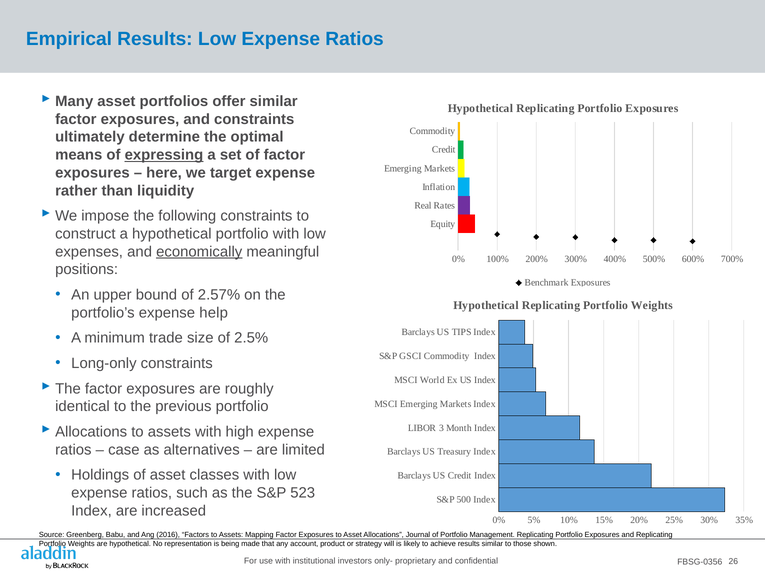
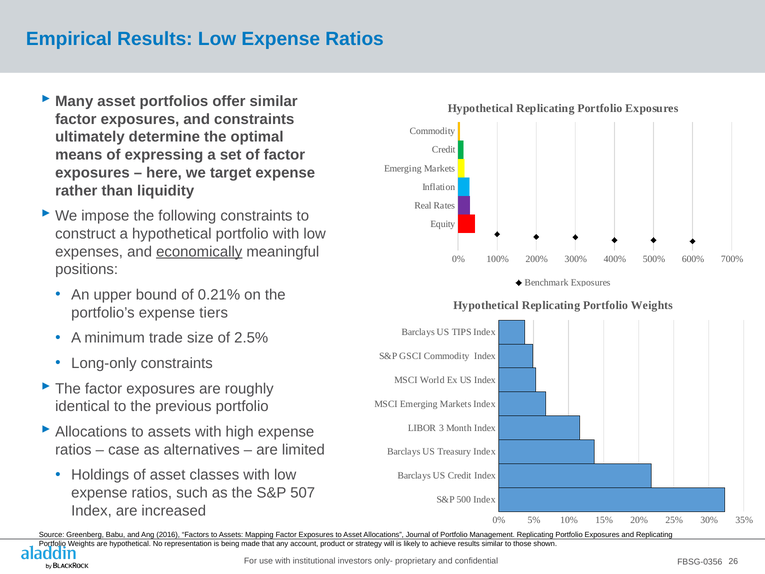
expressing underline: present -> none
2.57%: 2.57% -> 0.21%
help: help -> tiers
523: 523 -> 507
